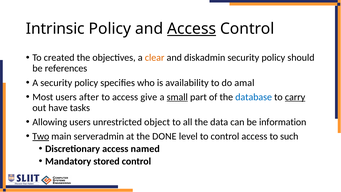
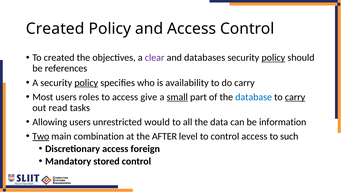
Intrinsic at (55, 29): Intrinsic -> Created
Access at (192, 29) underline: present -> none
clear colour: orange -> purple
diskadmin: diskadmin -> databases
policy at (273, 58) underline: none -> present
policy at (86, 83) underline: none -> present
do amal: amal -> carry
after: after -> roles
have: have -> read
object: object -> would
serveradmin: serveradmin -> combination
DONE: DONE -> AFTER
named: named -> foreign
